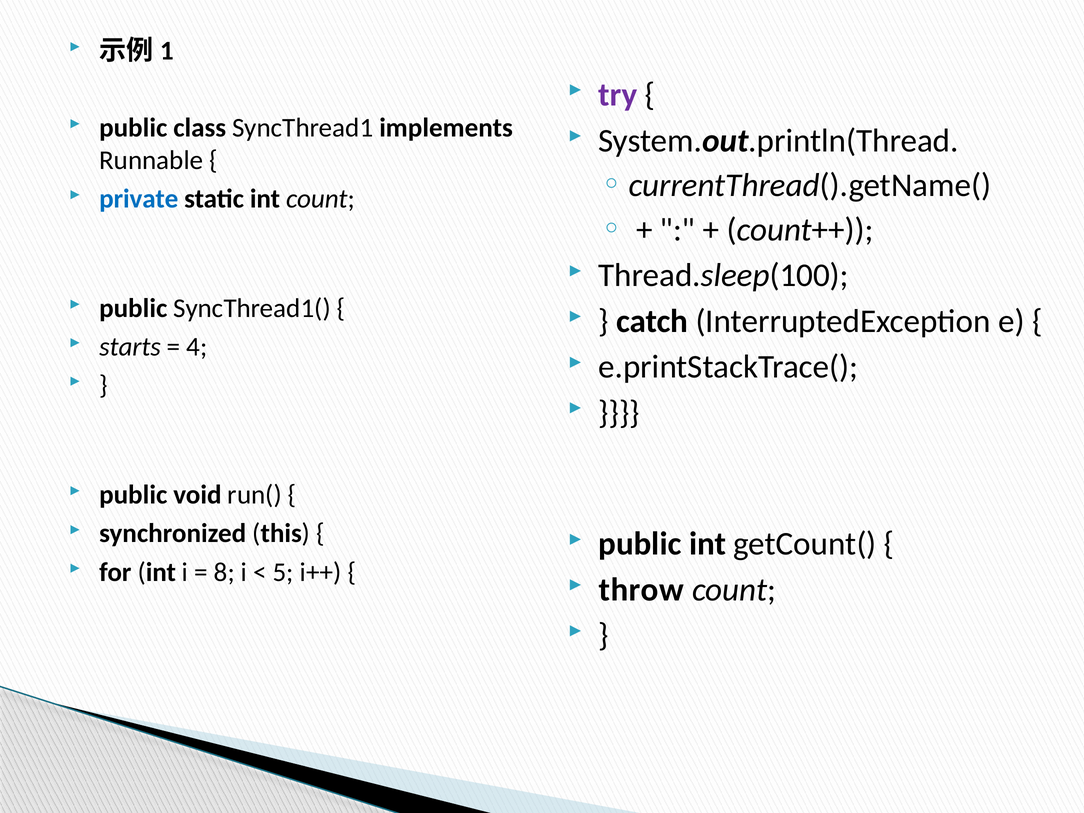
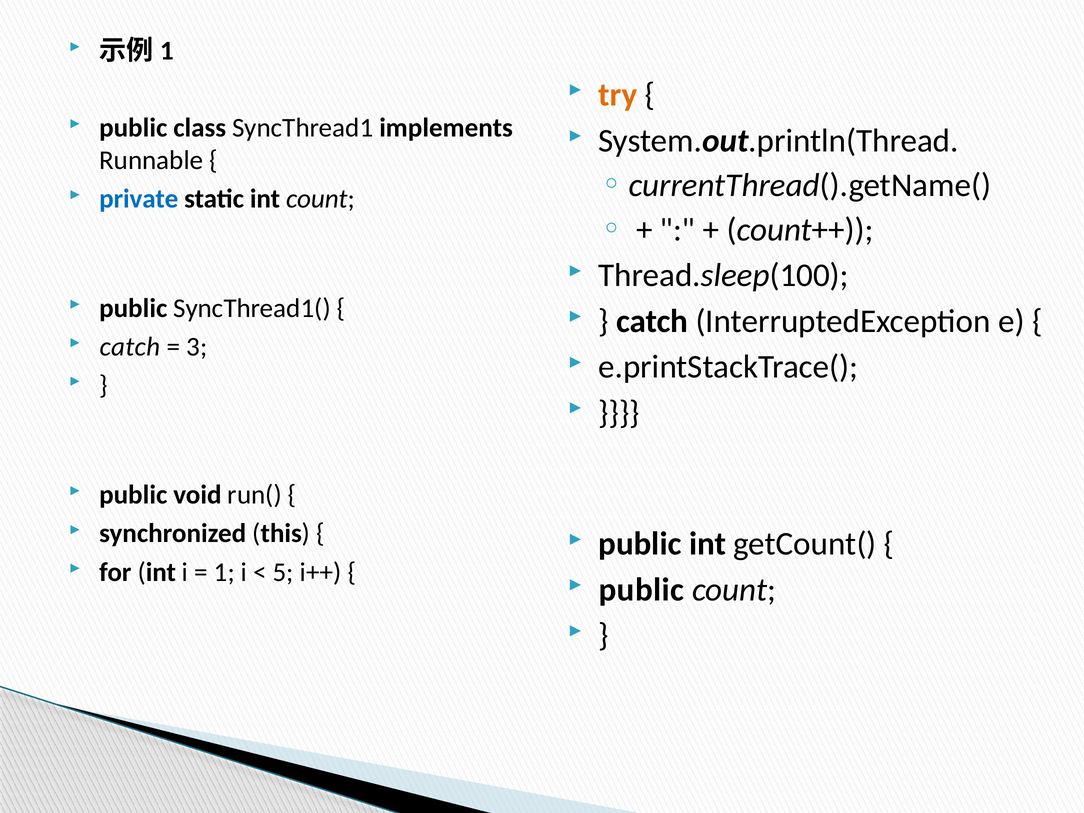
try colour: purple -> orange
starts at (130, 347): starts -> catch
4: 4 -> 3
8: 8 -> 1
throw at (641, 590): throw -> public
